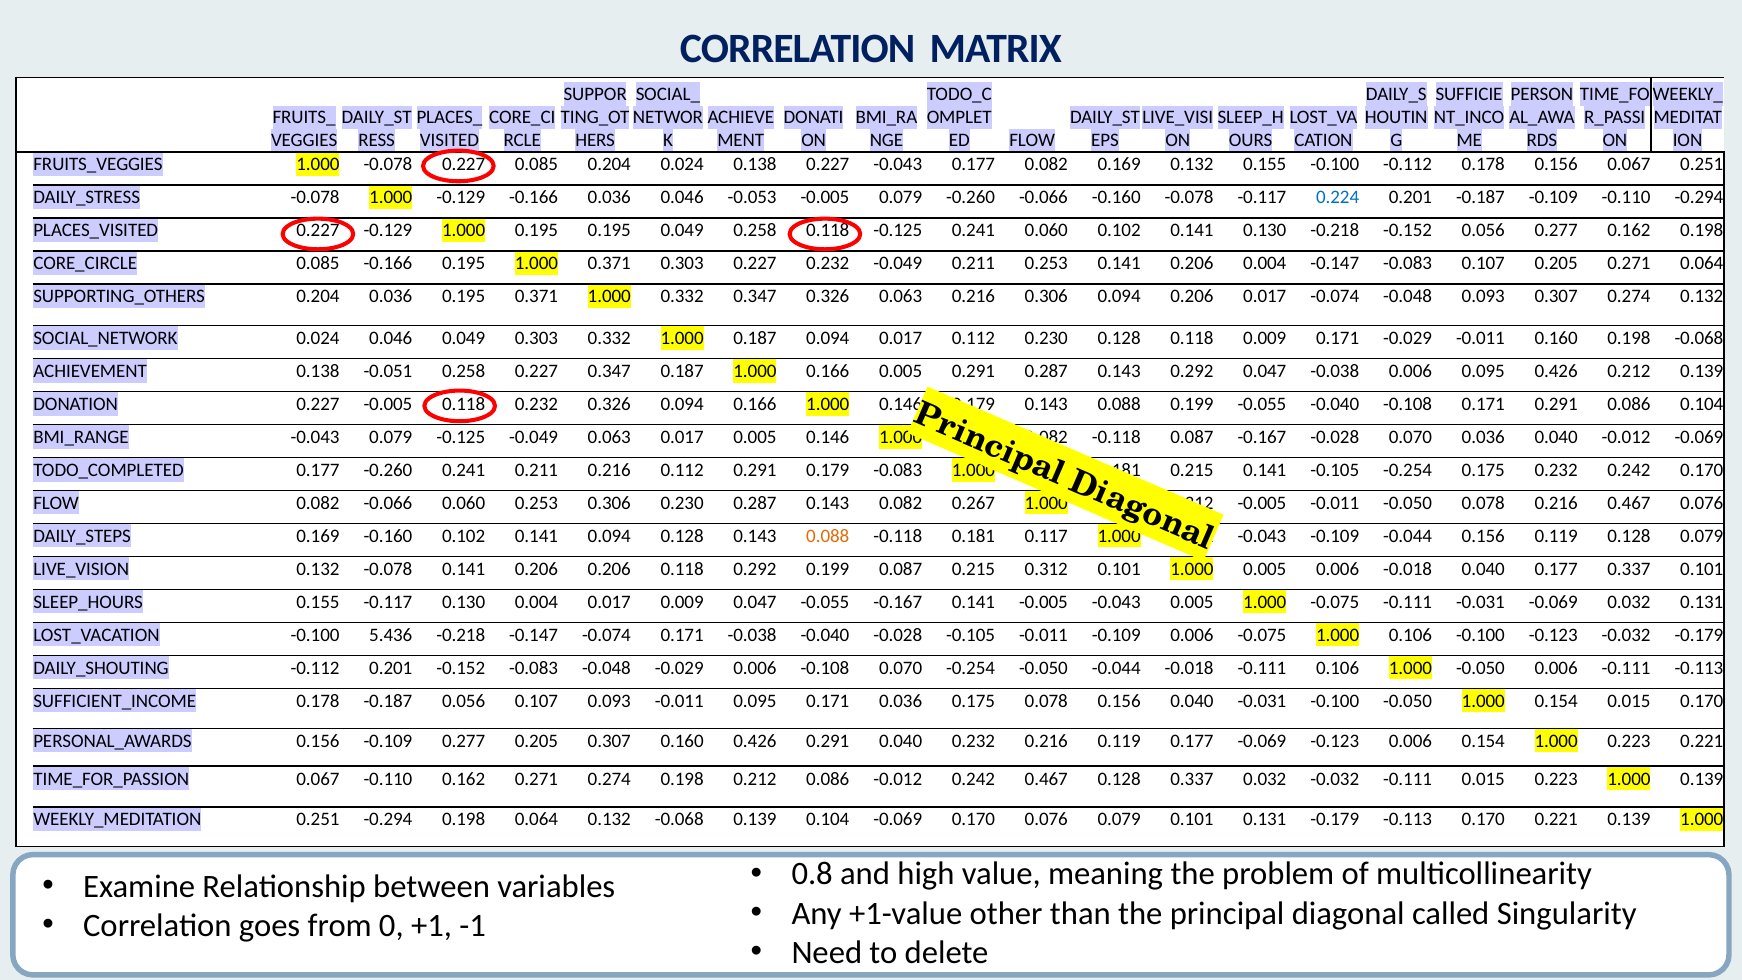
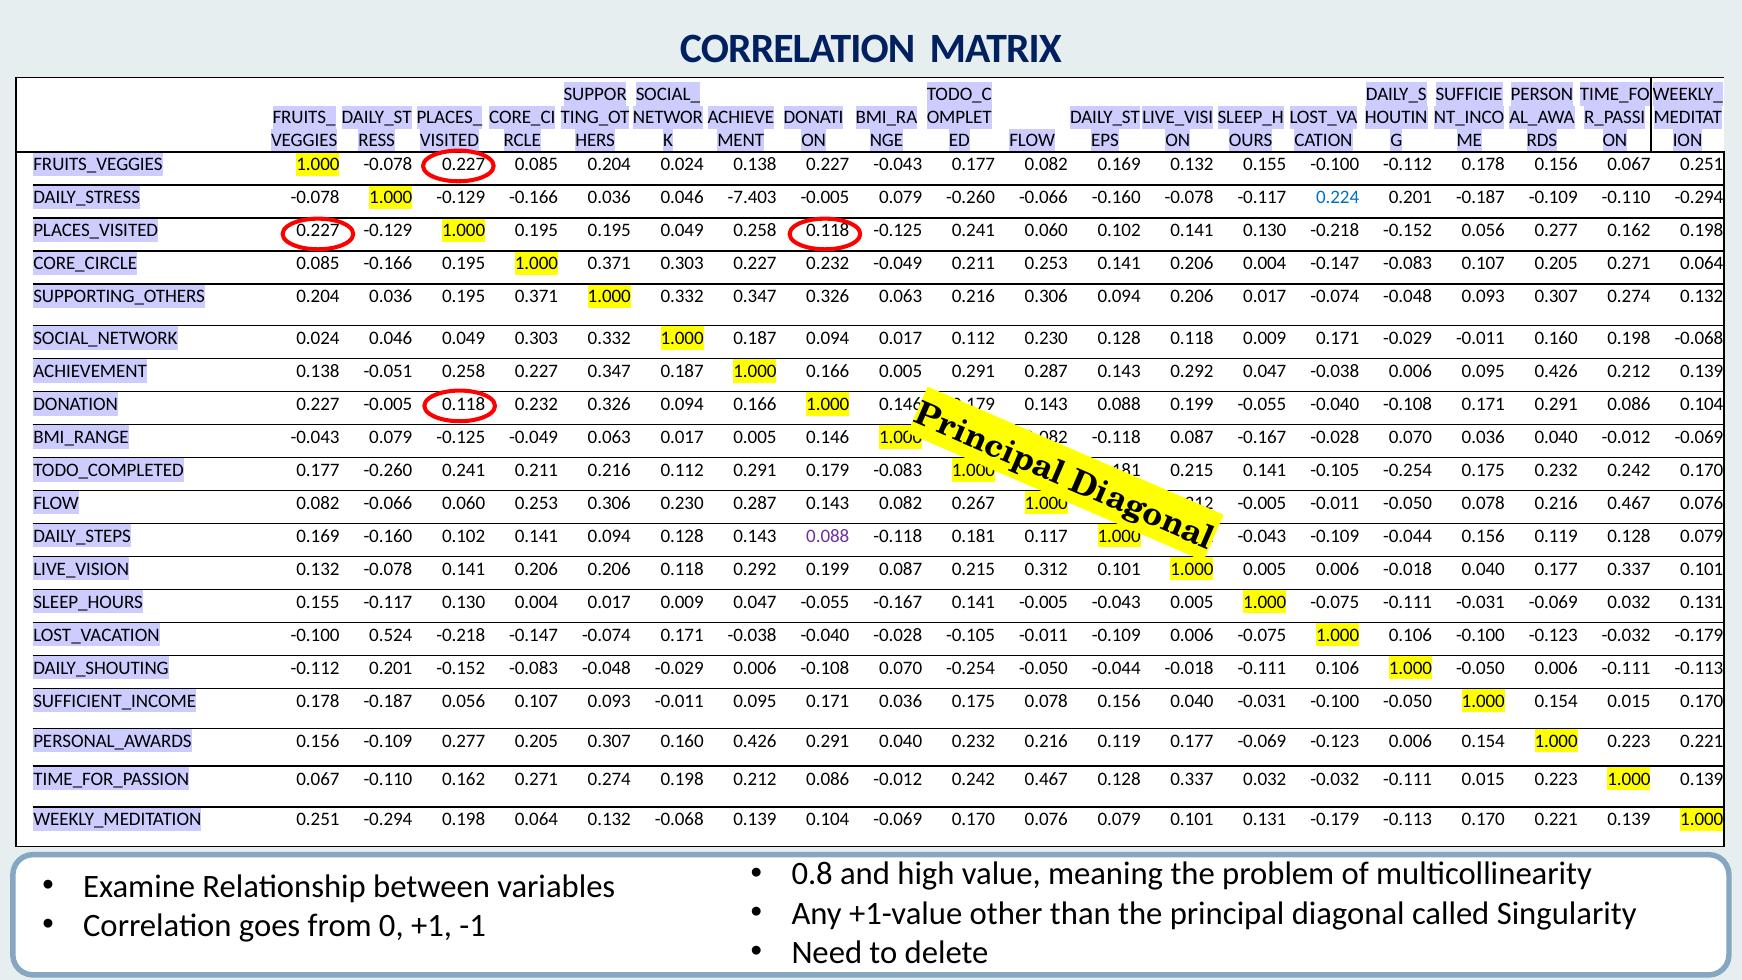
-0.053: -0.053 -> -7.403
0.088 at (828, 536) colour: orange -> purple
5.436: 5.436 -> 0.524
